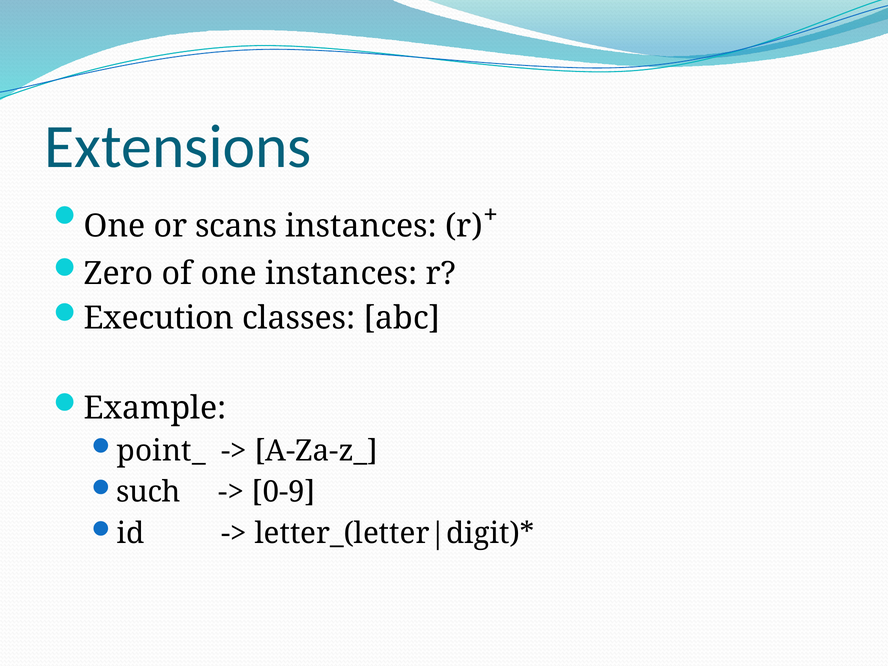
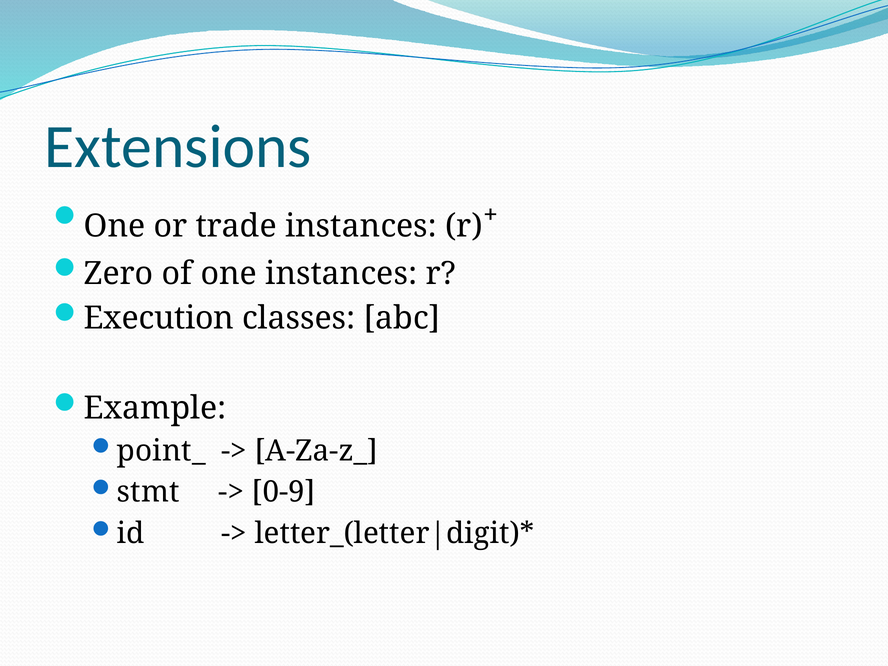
scans: scans -> trade
such: such -> stmt
